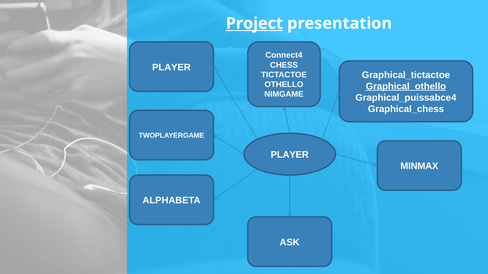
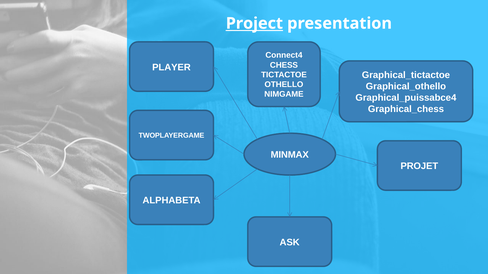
Graphical_othello underline: present -> none
PLAYER at (290, 155): PLAYER -> MINMAX
MINMAX: MINMAX -> PROJET
